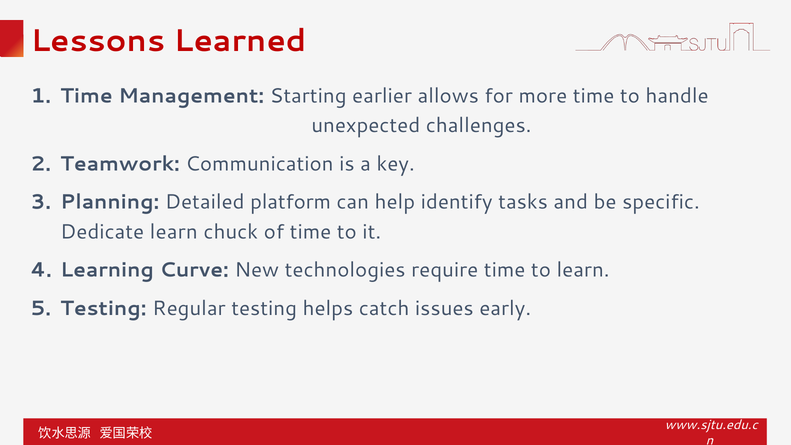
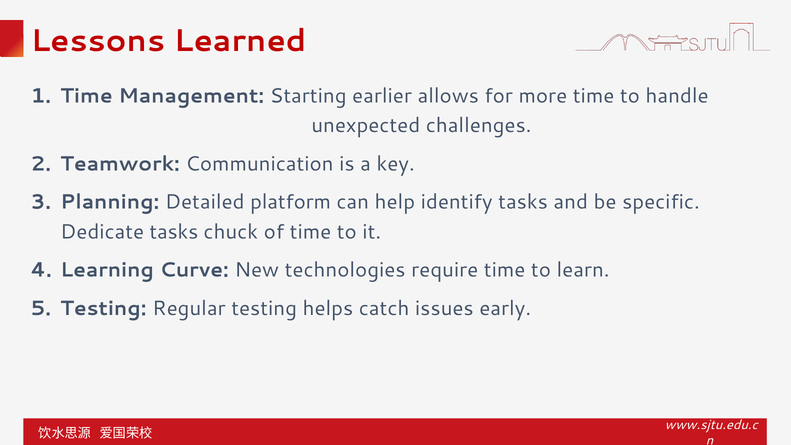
Dedicate learn: learn -> tasks
